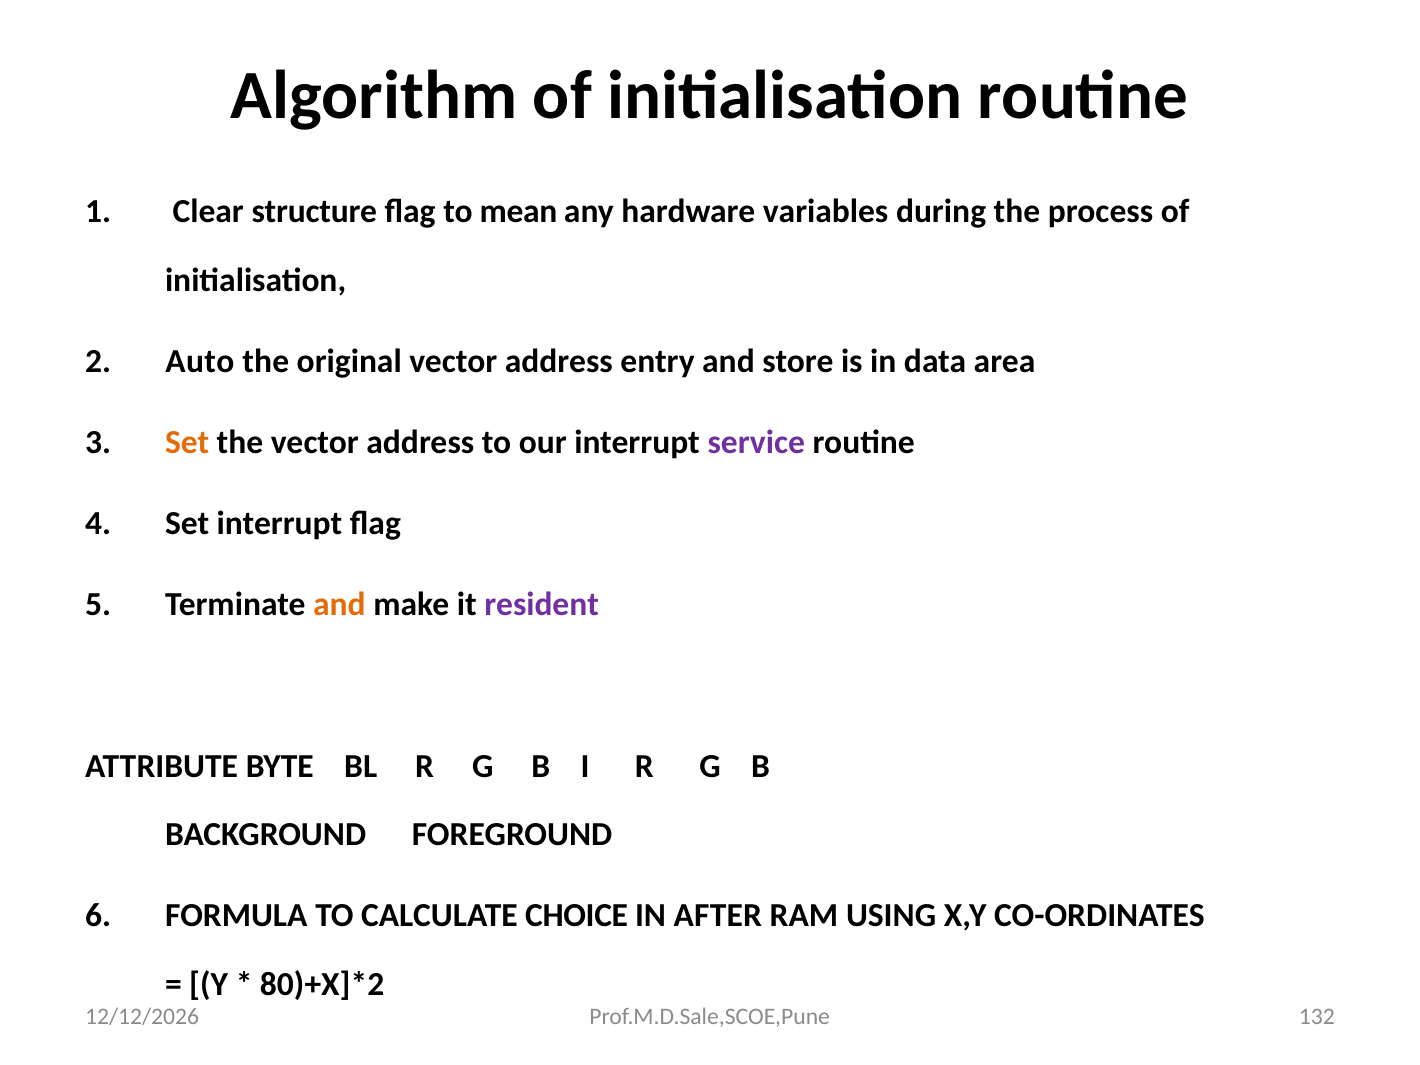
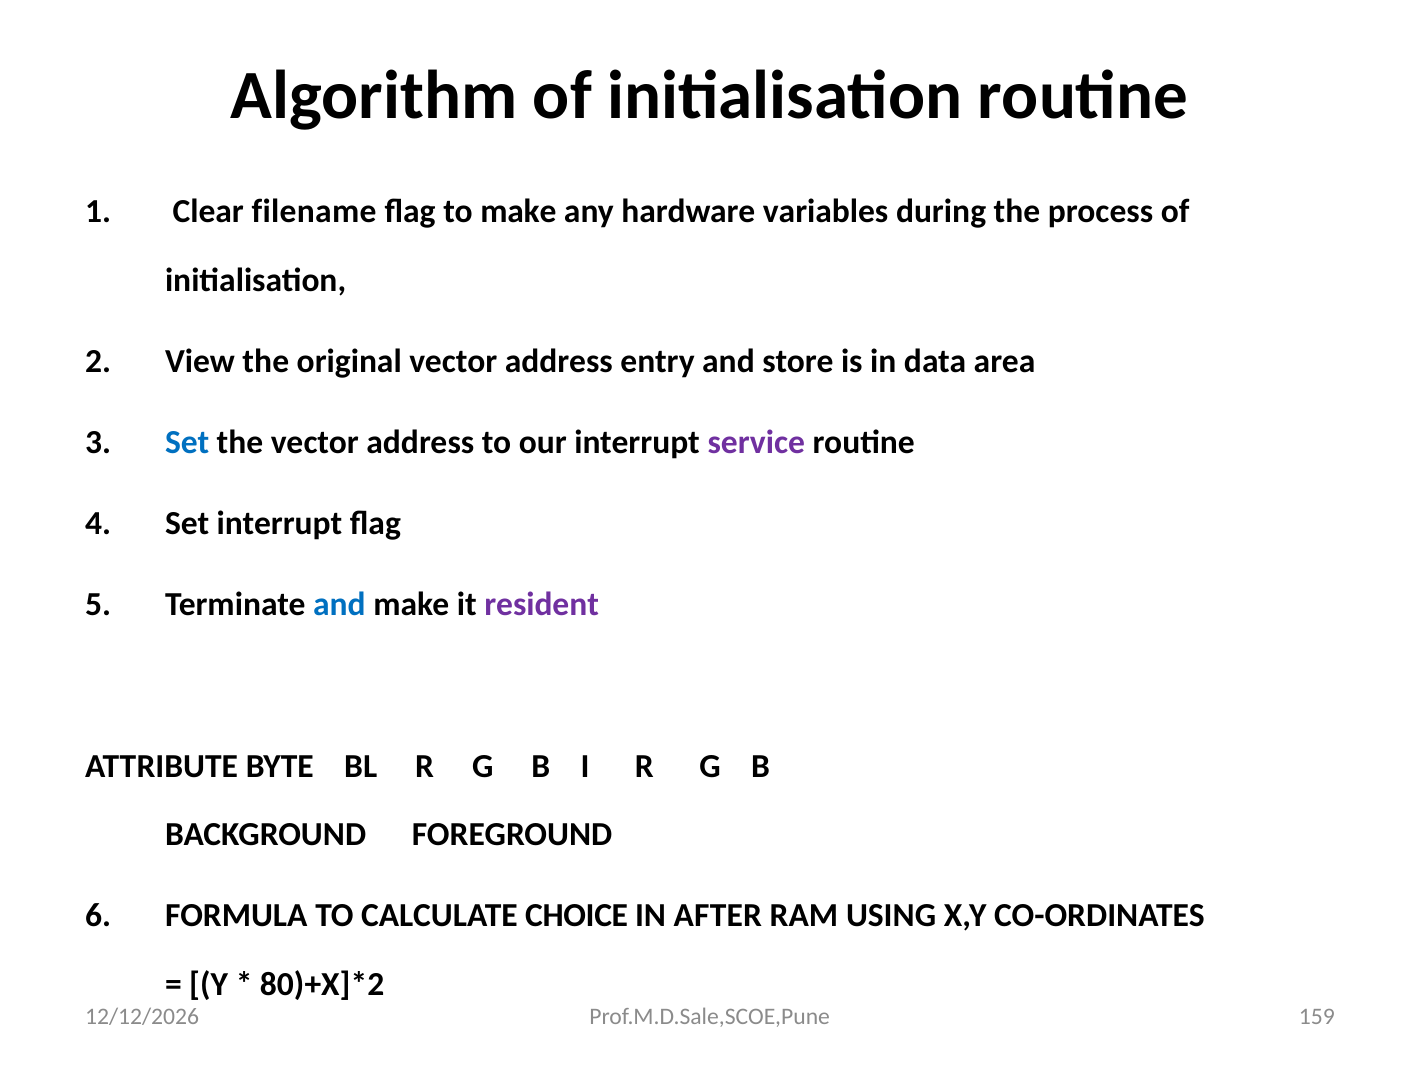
structure: structure -> filename
to mean: mean -> make
Auto: Auto -> View
Set at (187, 442) colour: orange -> blue
and at (339, 604) colour: orange -> blue
132: 132 -> 159
